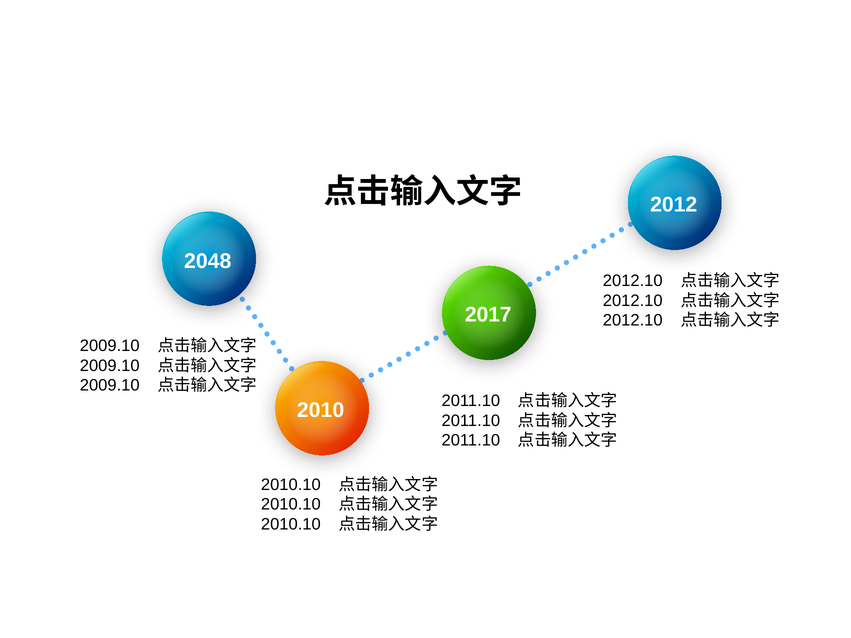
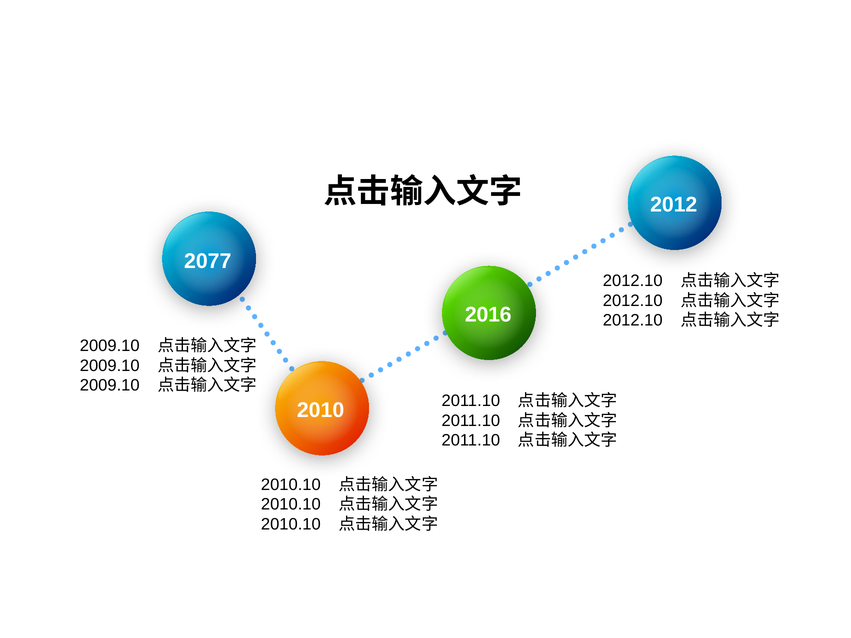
2048: 2048 -> 2077
2017: 2017 -> 2016
